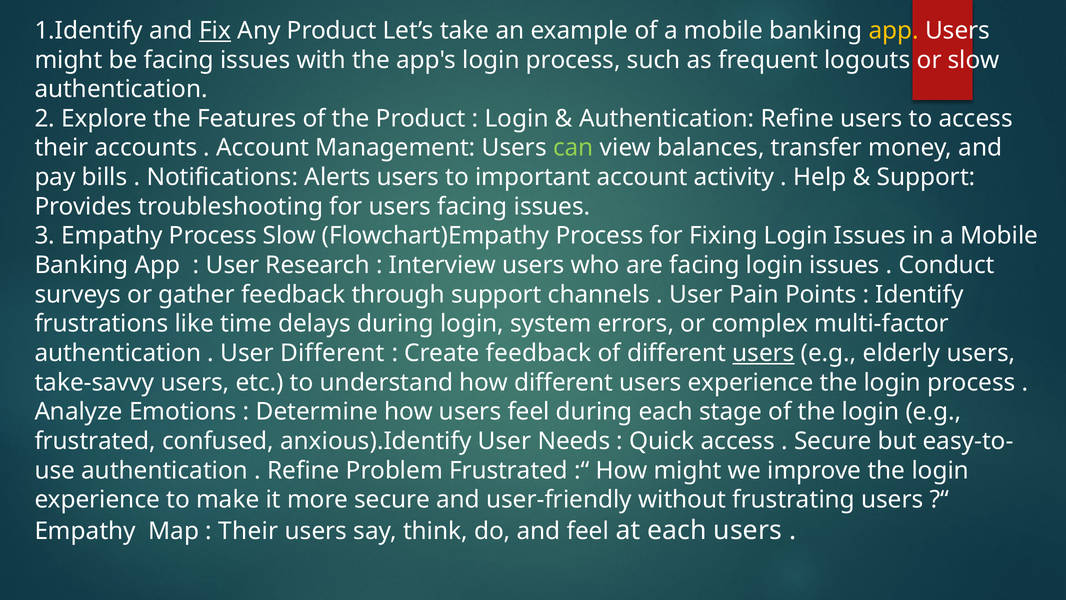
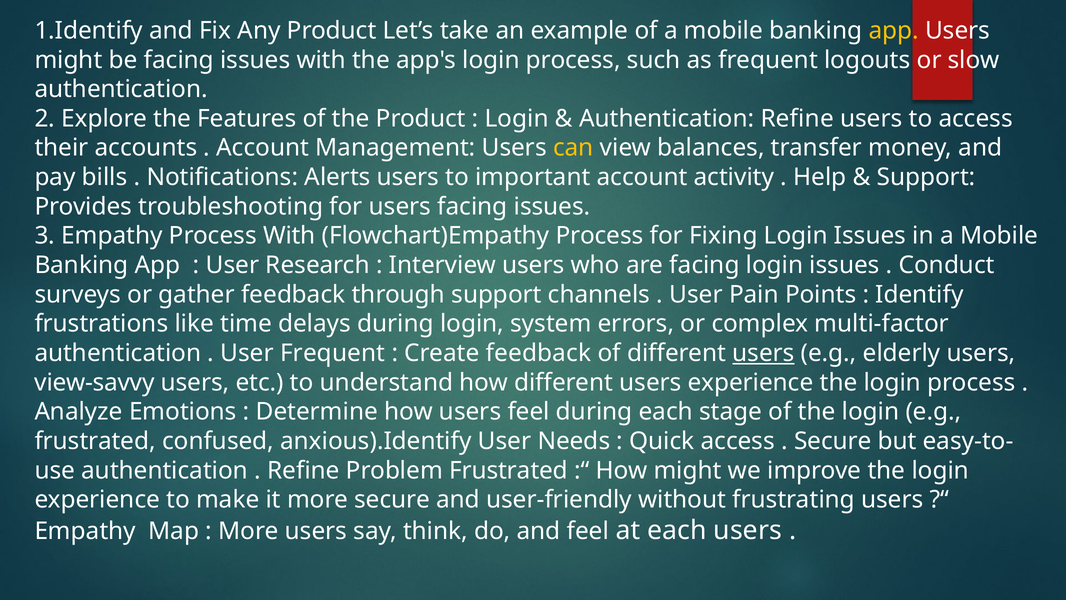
Fix underline: present -> none
can colour: light green -> yellow
Process Slow: Slow -> With
User Different: Different -> Frequent
take-savvy: take-savvy -> view-savvy
Their at (248, 531): Their -> More
